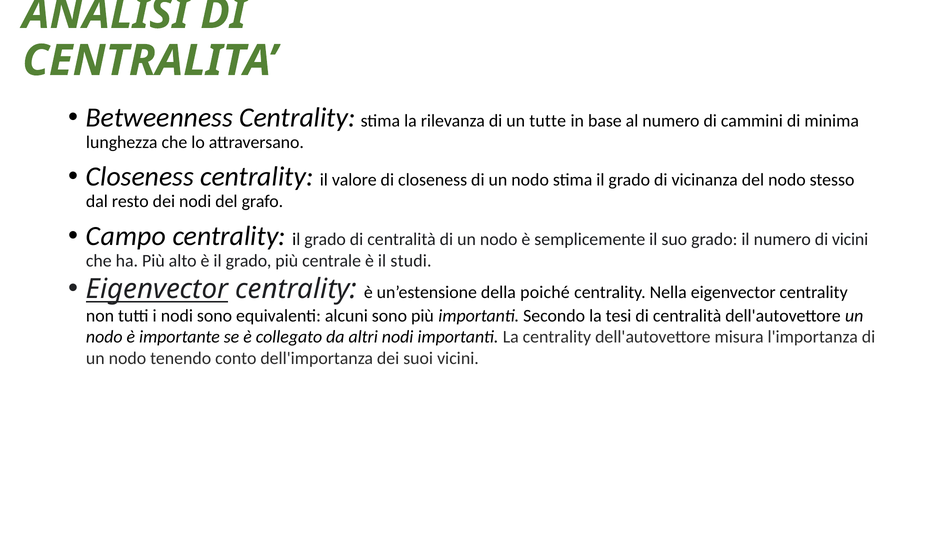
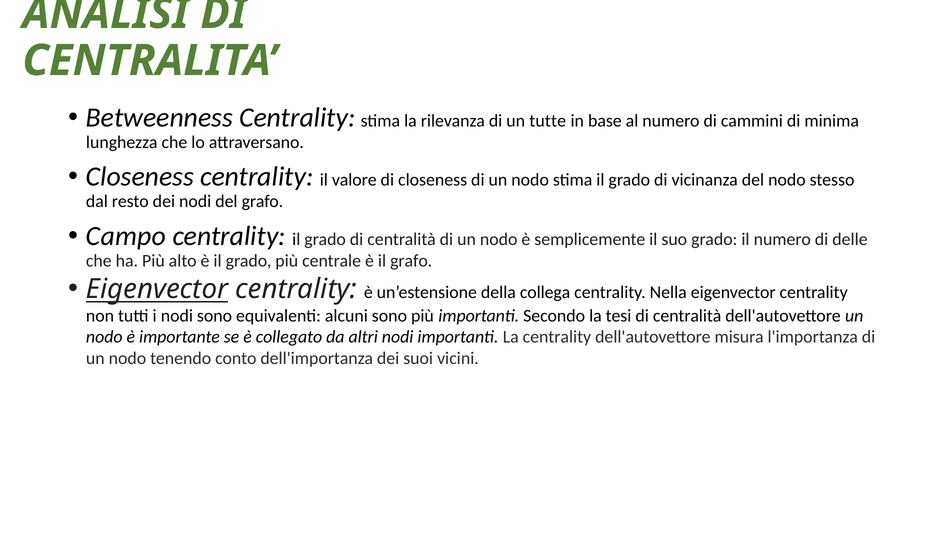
di vicini: vicini -> delle
il studi: studi -> grafo
poiché: poiché -> collega
